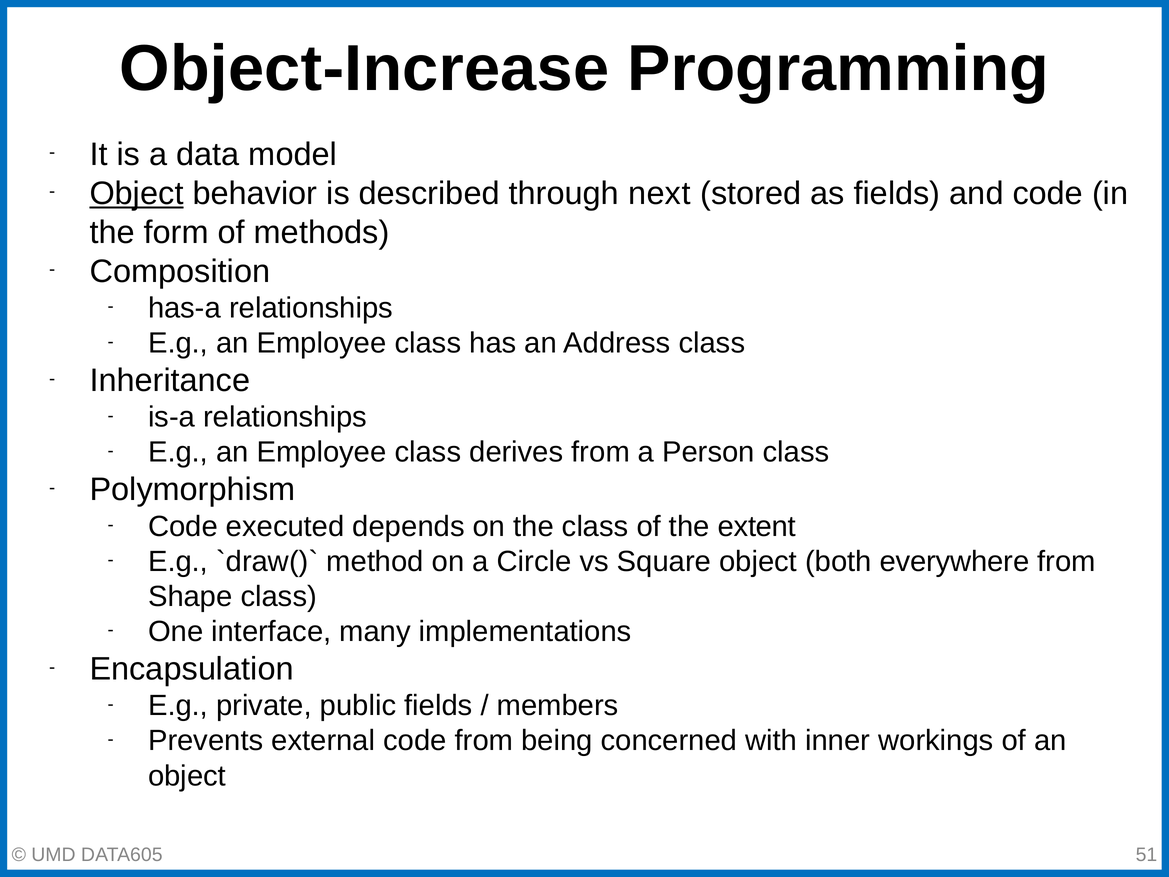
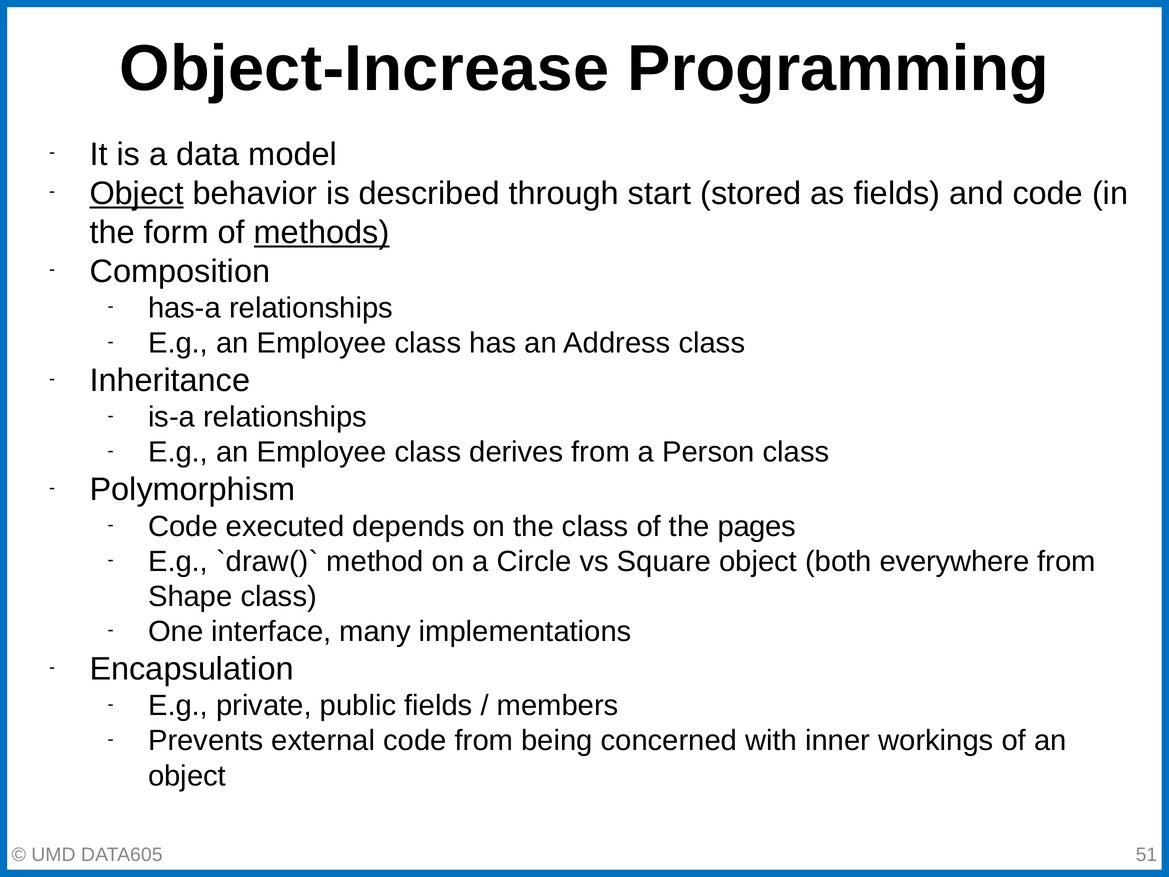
next: next -> start
methods underline: none -> present
extent: extent -> pages
